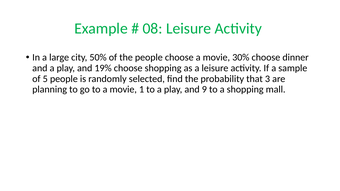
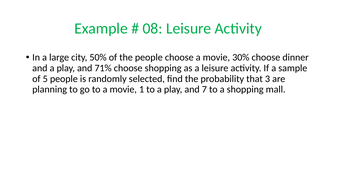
19%: 19% -> 71%
9: 9 -> 7
